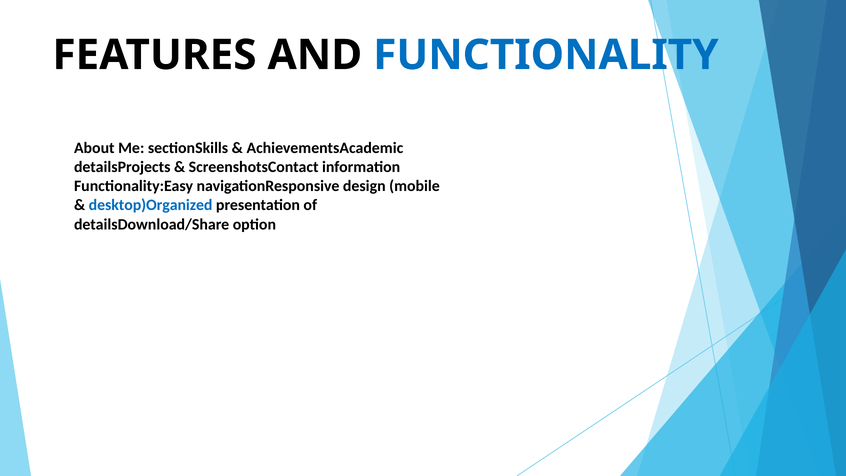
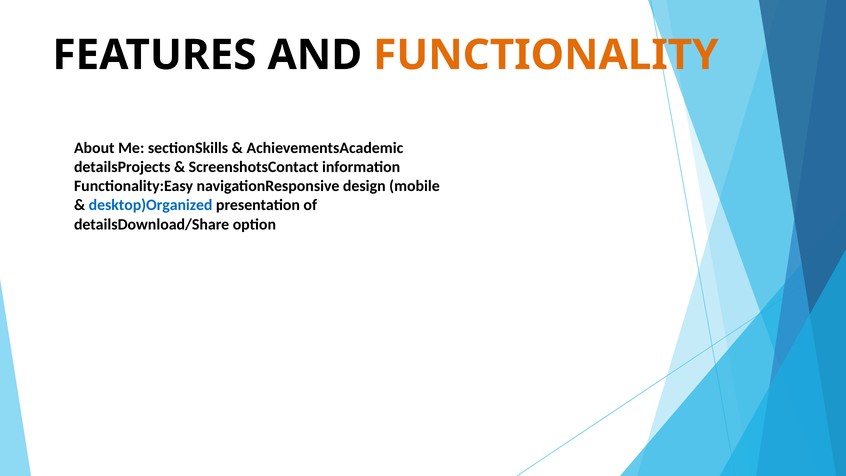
FUNCTIONALITY colour: blue -> orange
